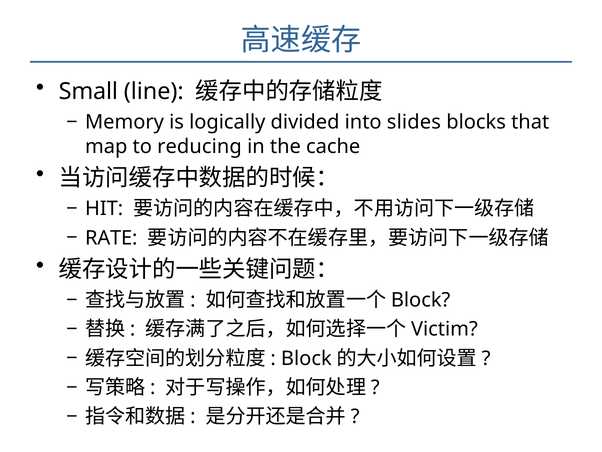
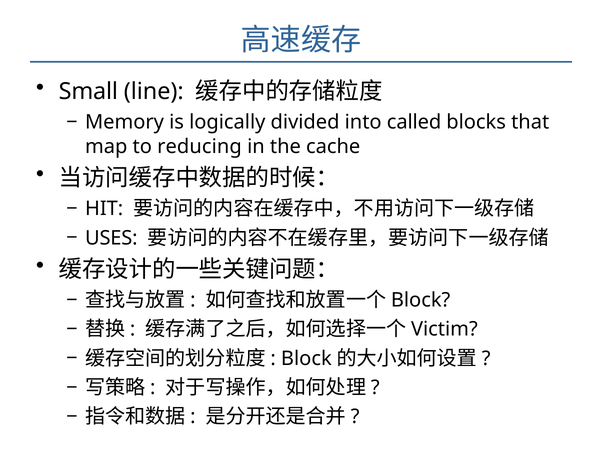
slides: slides -> called
RATE: RATE -> USES
